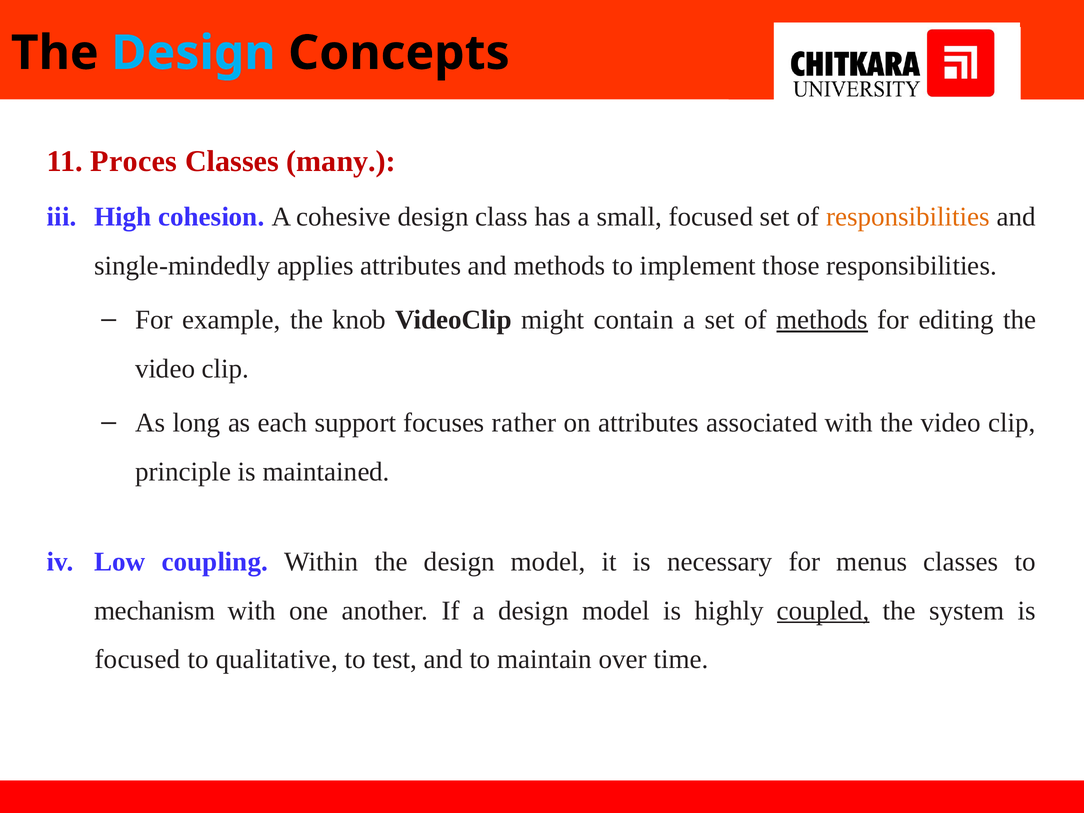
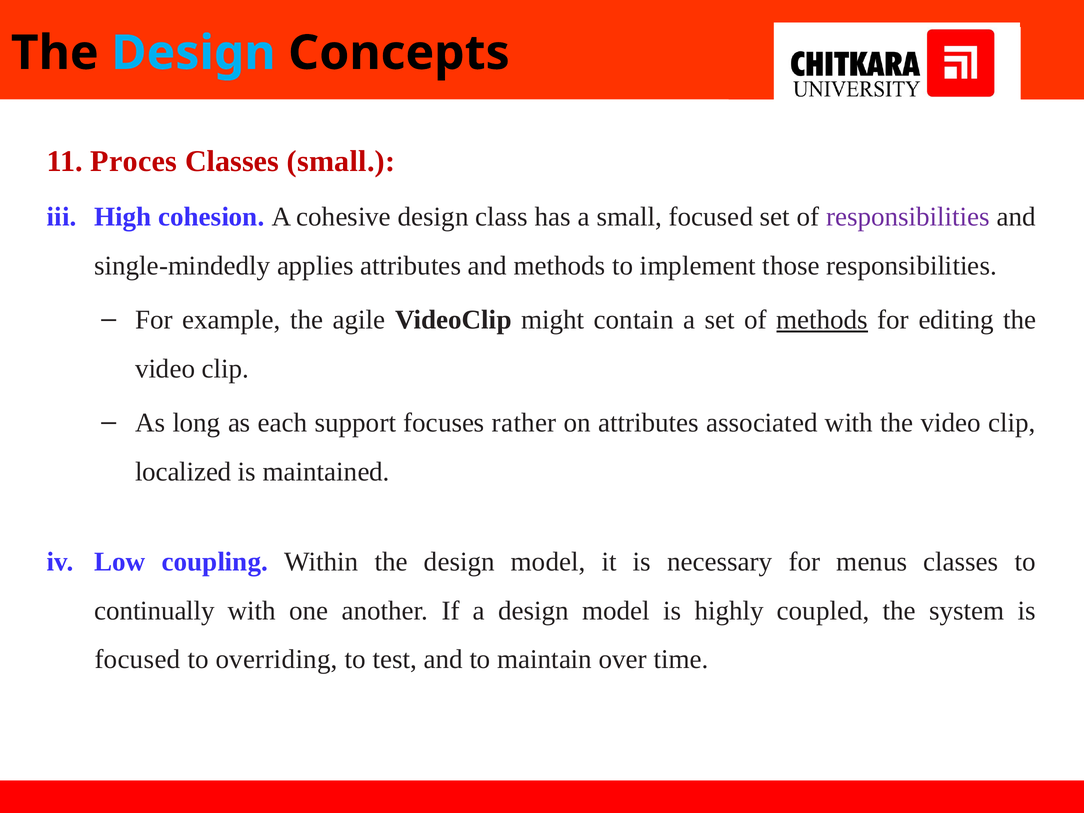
Classes many: many -> small
responsibilities at (908, 217) colour: orange -> purple
knob: knob -> agile
principle: principle -> localized
mechanism: mechanism -> continually
coupled underline: present -> none
qualitative: qualitative -> overriding
